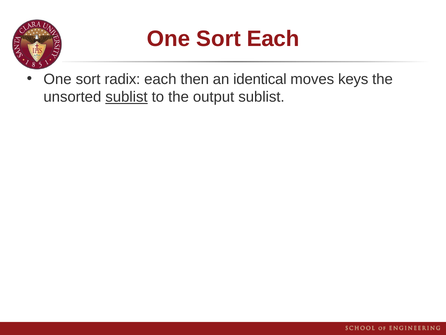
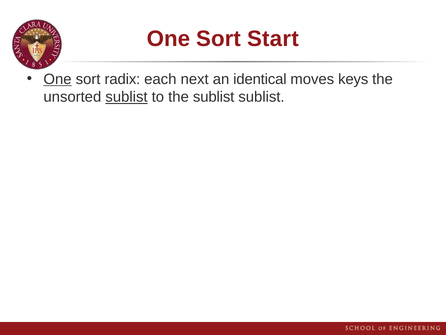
Sort Each: Each -> Start
One at (58, 79) underline: none -> present
then: then -> next
the output: output -> sublist
